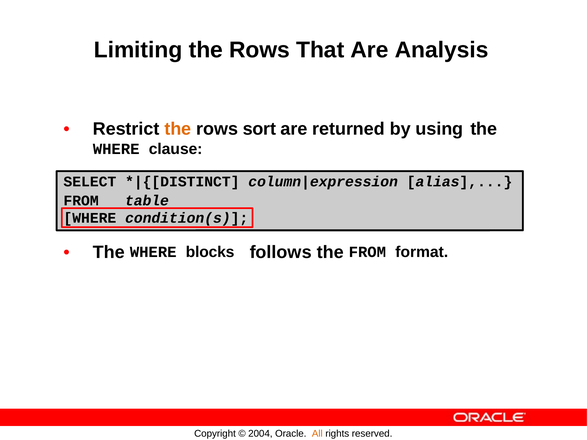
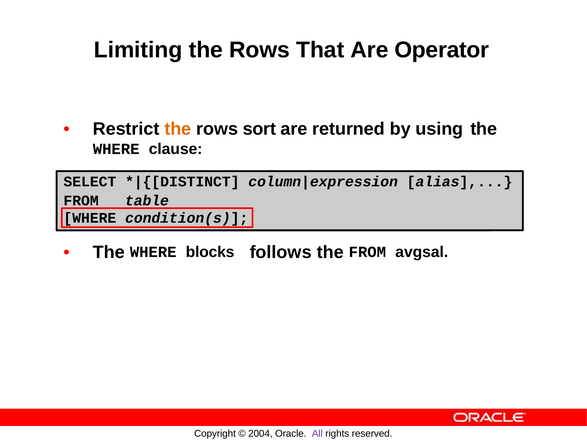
Analysis: Analysis -> Operator
format: format -> avgsal
All colour: orange -> purple
